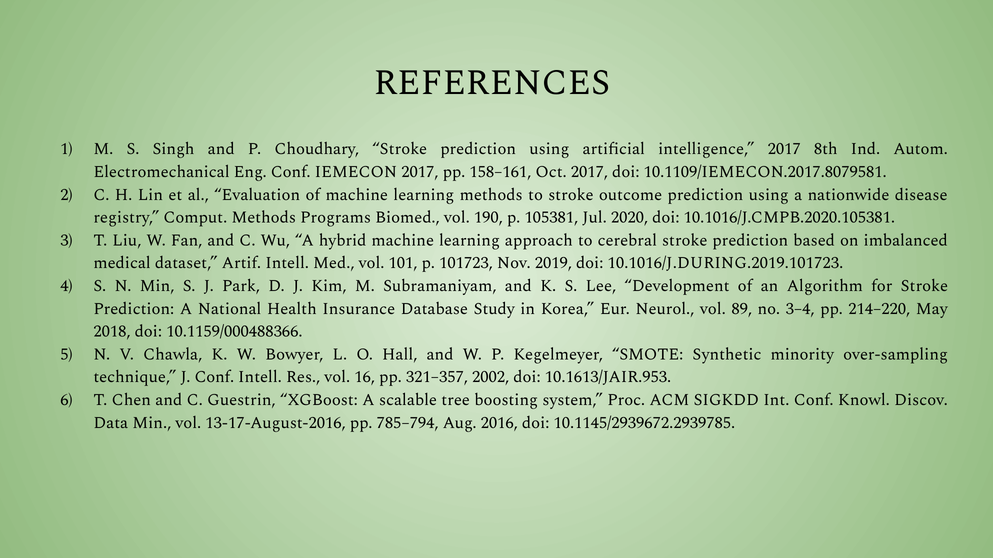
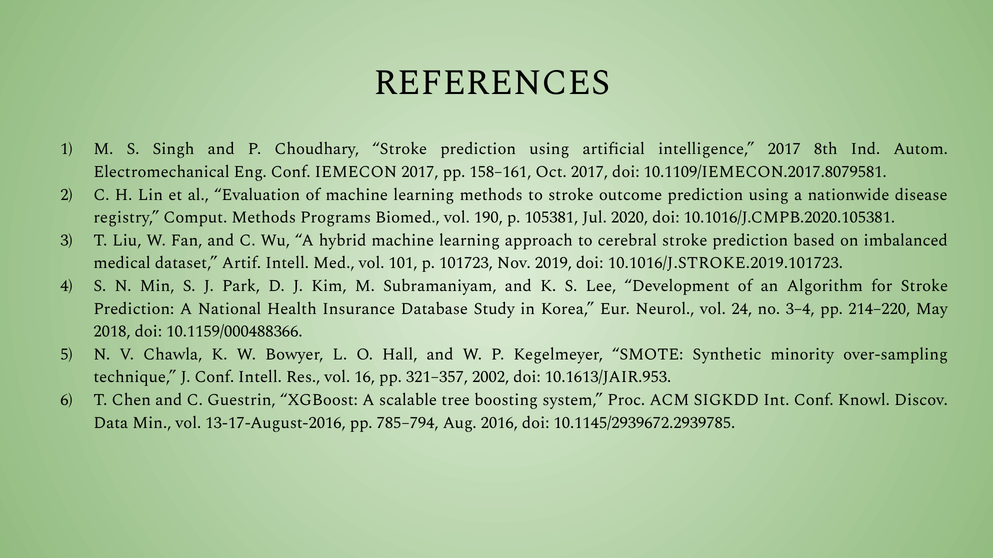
10.1016/J.DURING.2019.101723: 10.1016/J.DURING.2019.101723 -> 10.1016/J.STROKE.2019.101723
89: 89 -> 24
